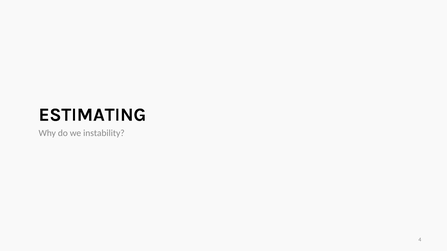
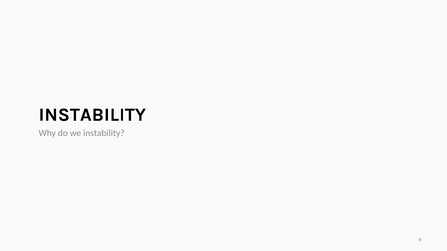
ESTIMATING at (92, 115): ESTIMATING -> INSTABILITY
